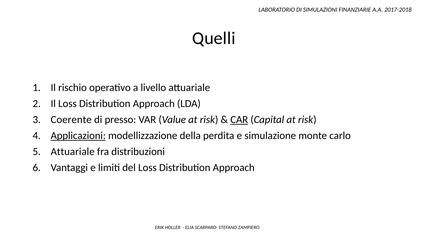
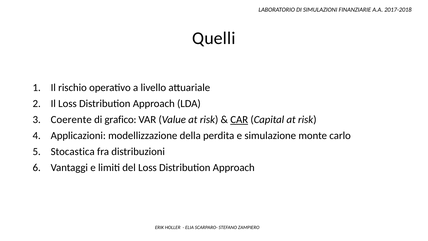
presso: presso -> grafico
Applicazioni underline: present -> none
Attuariale at (73, 152): Attuariale -> Stocastica
